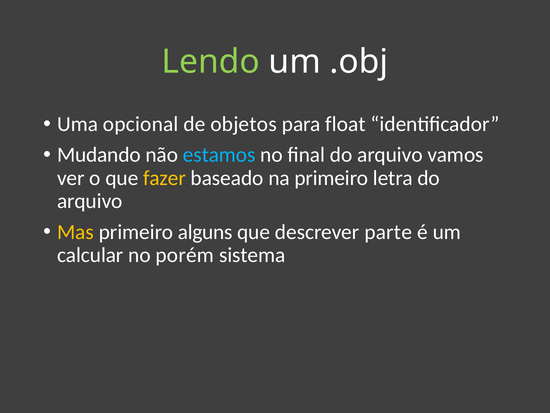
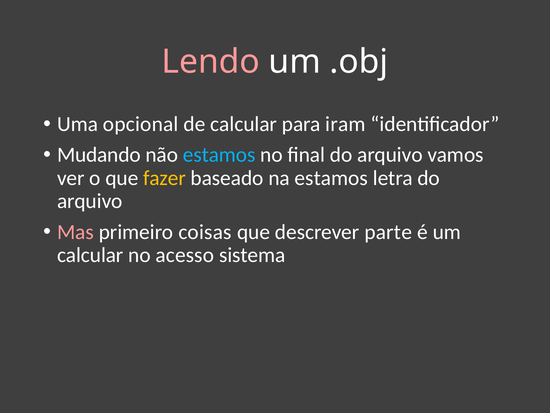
Lendo colour: light green -> pink
de objetos: objetos -> calcular
float: float -> iram
na primeiro: primeiro -> estamos
Mas colour: yellow -> pink
alguns: alguns -> coisas
porém: porém -> acesso
